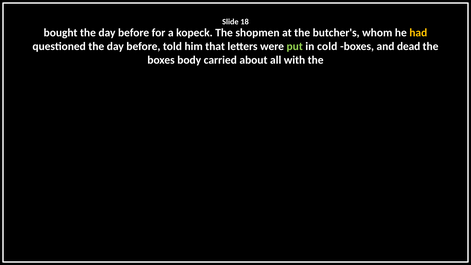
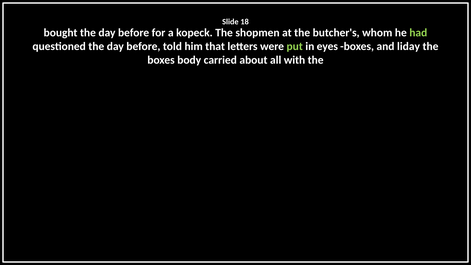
had colour: yellow -> light green
cold: cold -> eyes
dead: dead -> liday
